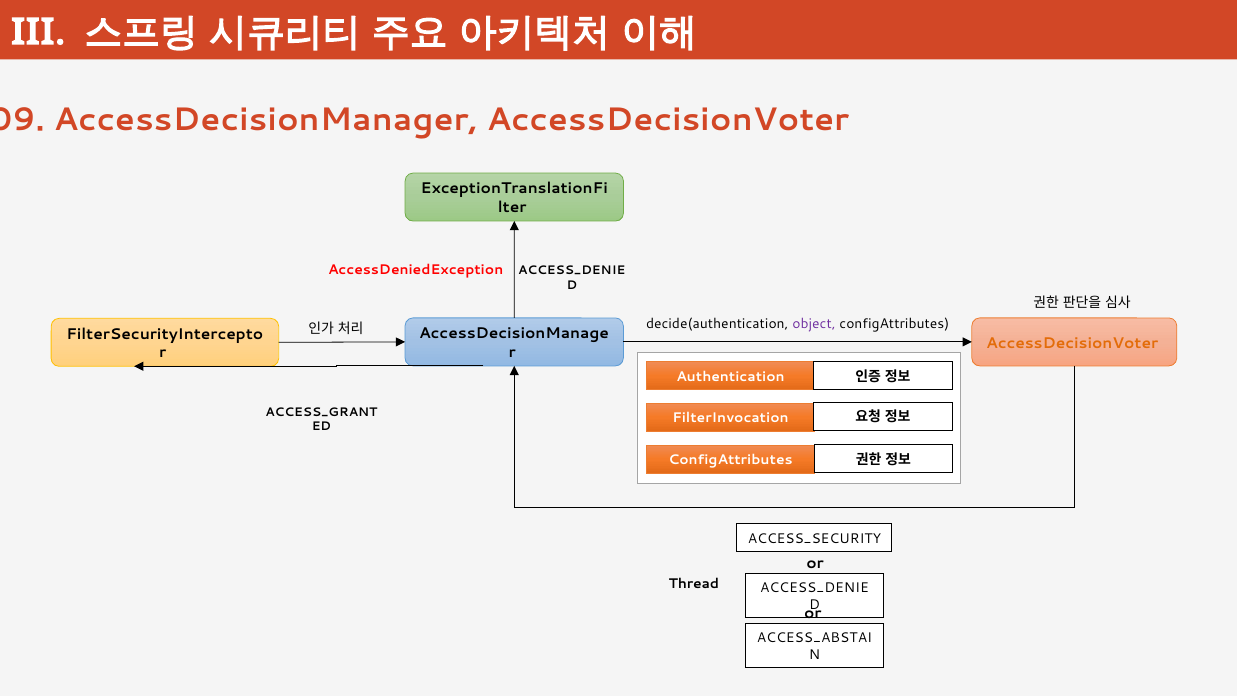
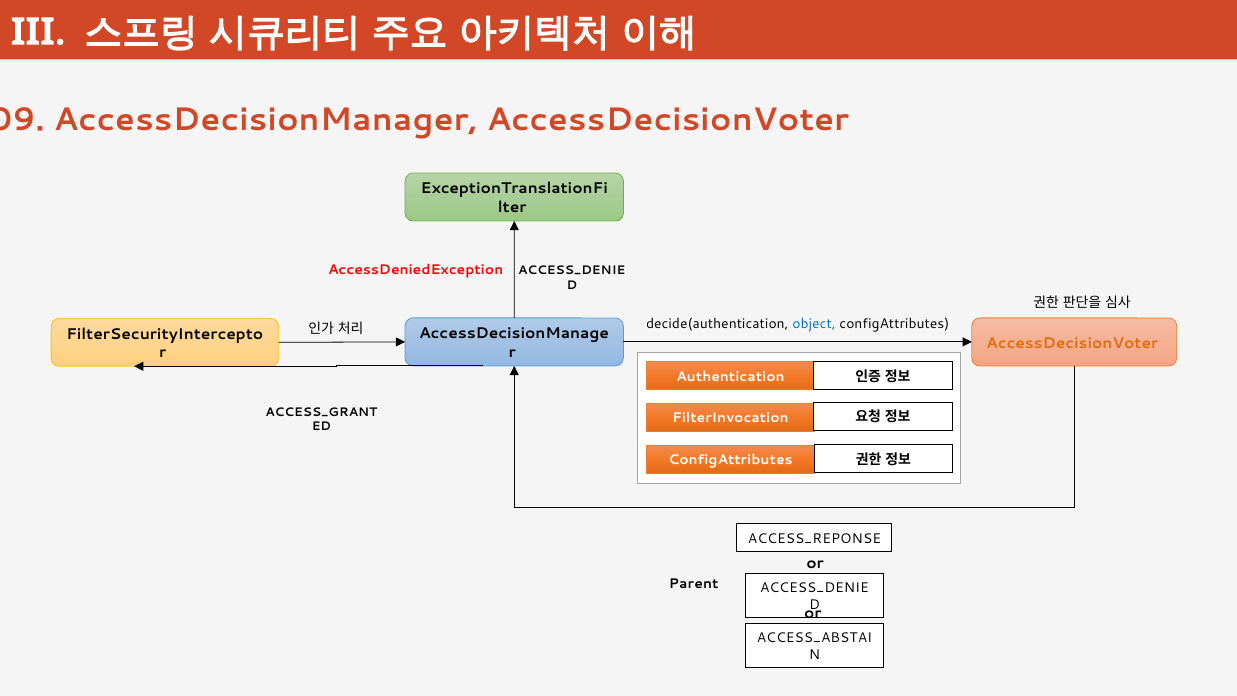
object colour: purple -> blue
ACCESS_SECURITY: ACCESS_SECURITY -> ACCESS_REPONSE
Thread: Thread -> Parent
